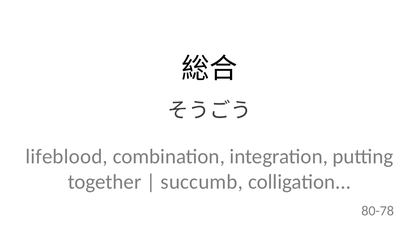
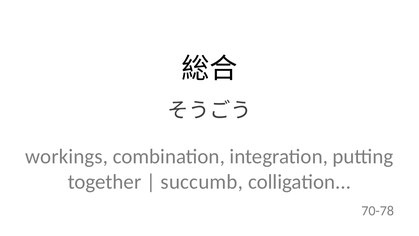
lifeblood: lifeblood -> workings
80-78: 80-78 -> 70-78
